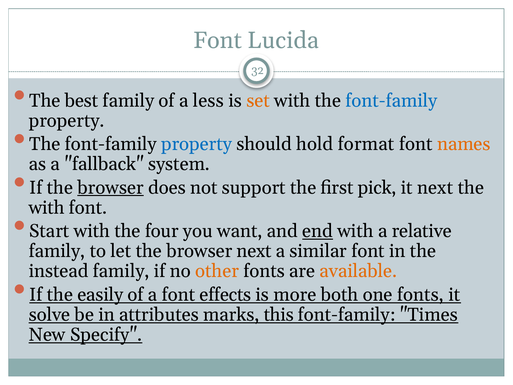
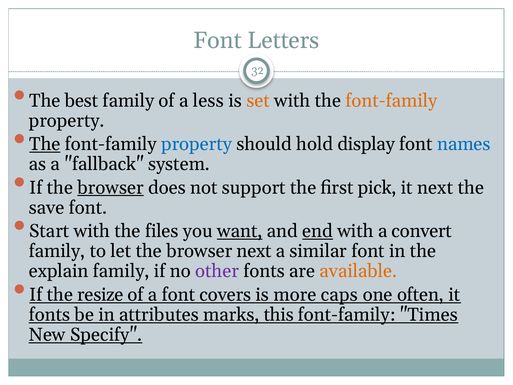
Lucida: Lucida -> Letters
font-family at (391, 101) colour: blue -> orange
The at (45, 144) underline: none -> present
format: format -> display
names colour: orange -> blue
with at (47, 207): with -> save
four: four -> files
want underline: none -> present
relative: relative -> convert
instead: instead -> explain
other colour: orange -> purple
easily: easily -> resize
effects: effects -> covers
both: both -> caps
one fonts: fonts -> often
solve at (49, 314): solve -> fonts
